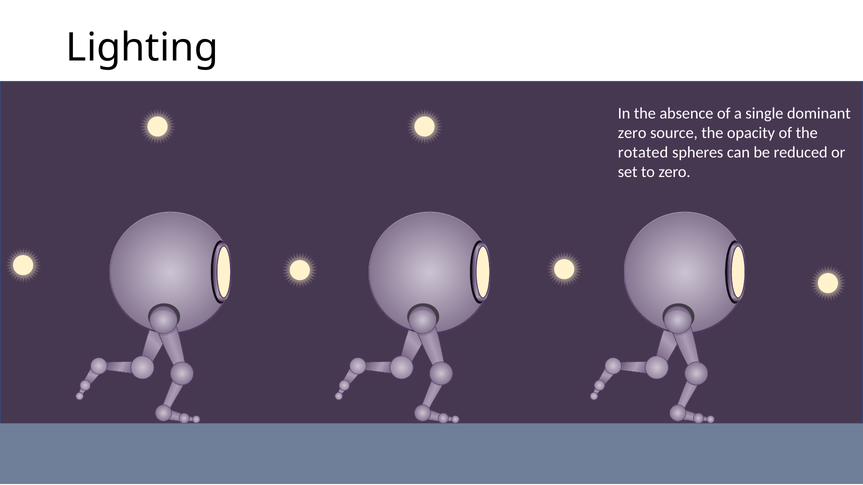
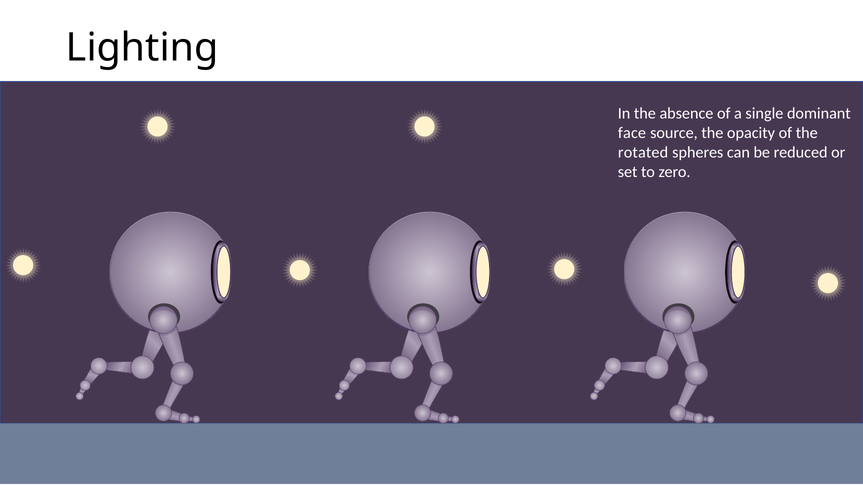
zero at (632, 133): zero -> face
